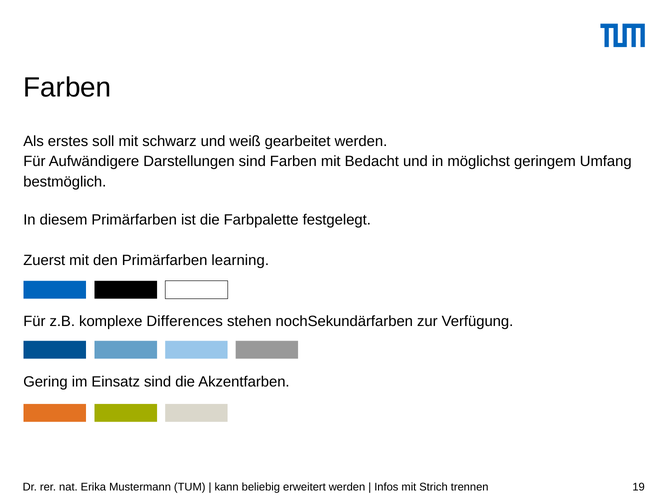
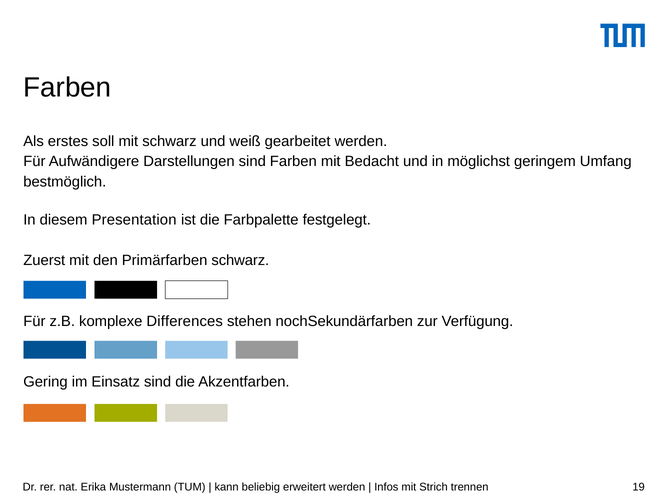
diesem Primärfarben: Primärfarben -> Presentation
Primärfarben learning: learning -> schwarz
